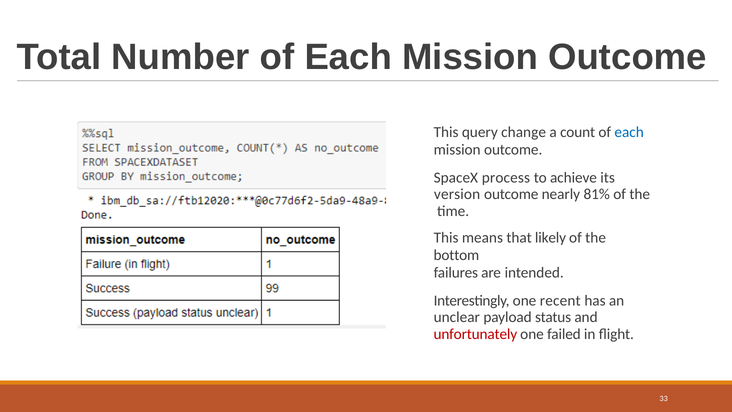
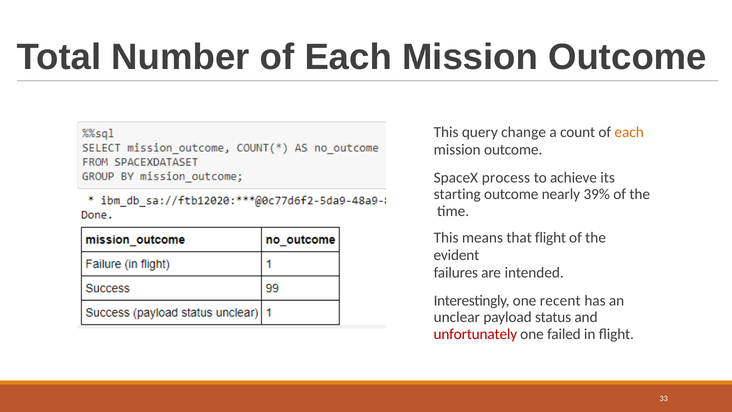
each at (629, 132) colour: blue -> orange
version: version -> starting
81%: 81% -> 39%
that likely: likely -> flight
bottom: bottom -> evident
